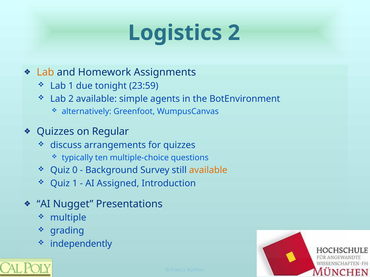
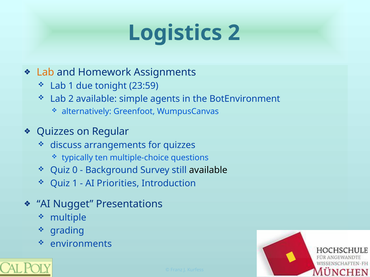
available at (208, 170) colour: orange -> black
Assigned: Assigned -> Priorities
independently: independently -> environments
